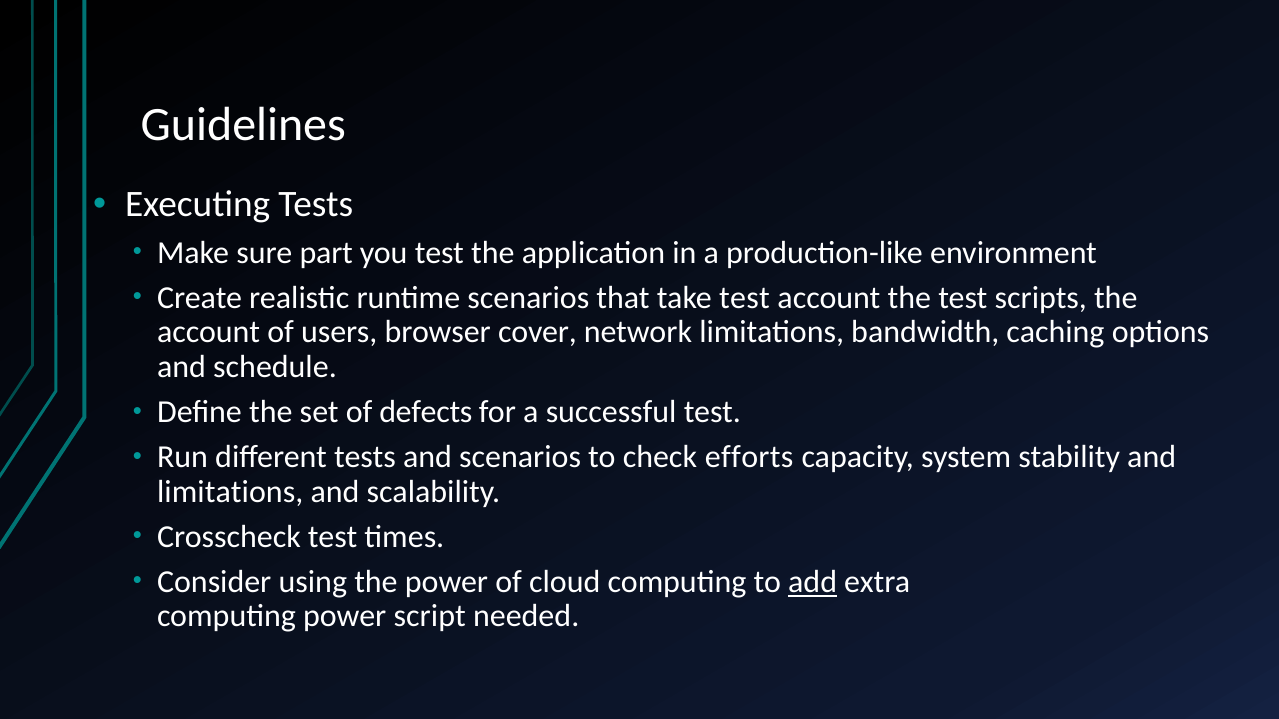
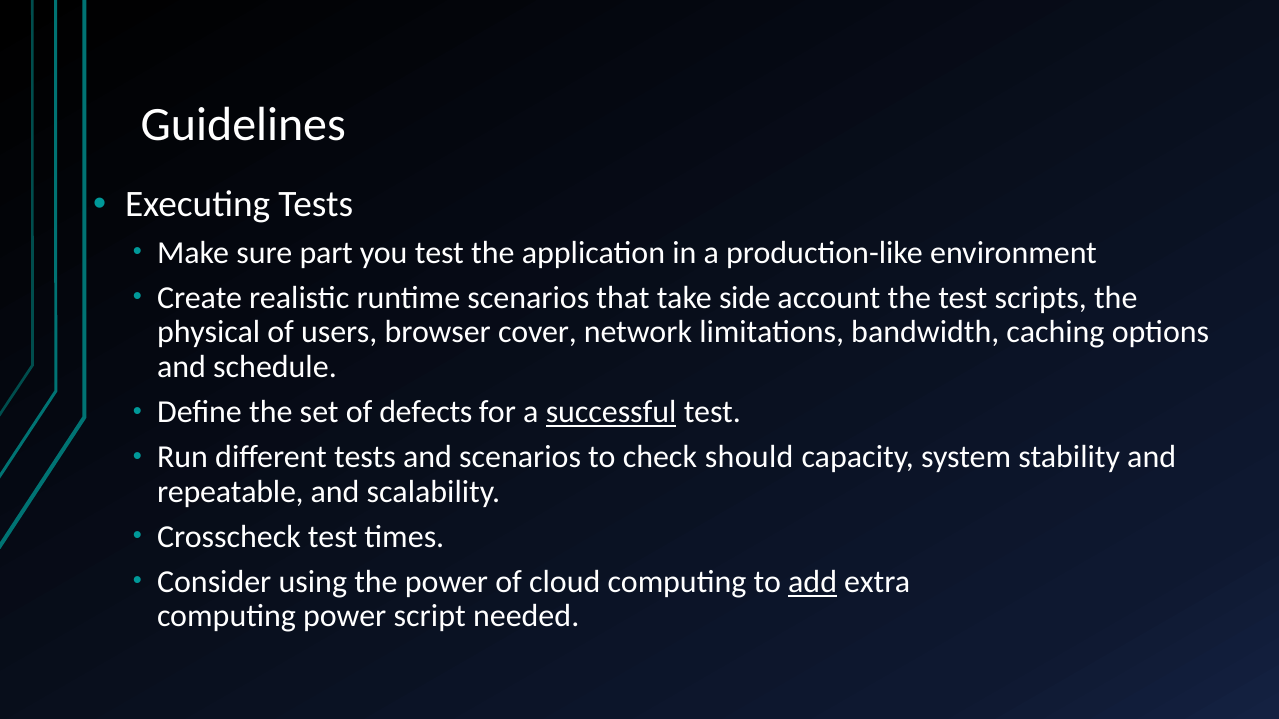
take test: test -> side
account at (209, 333): account -> physical
successful underline: none -> present
efforts: efforts -> should
limitations at (230, 492): limitations -> repeatable
